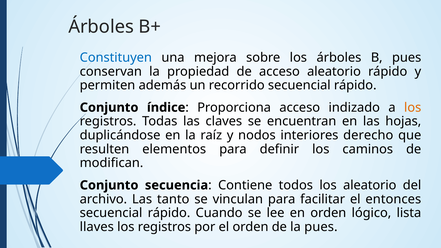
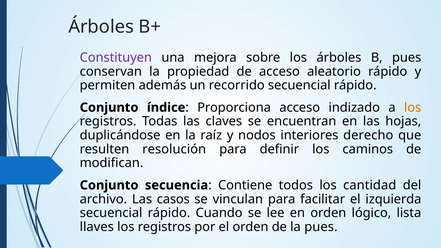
Constituyen colour: blue -> purple
elementos: elementos -> resolución
los aleatorio: aleatorio -> cantidad
tanto: tanto -> casos
entonces: entonces -> izquierda
